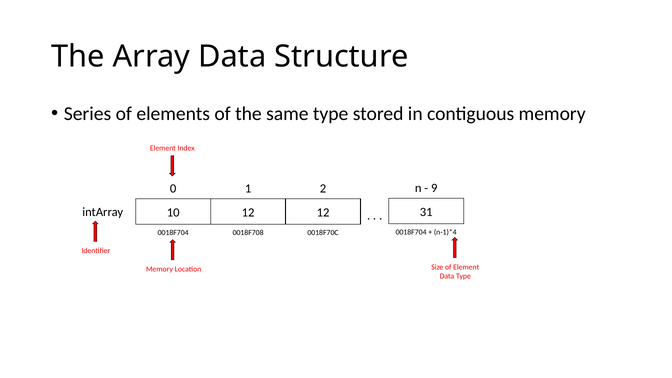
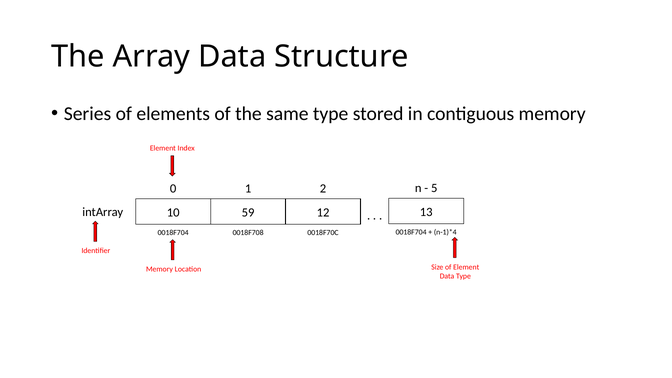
9: 9 -> 5
10 12: 12 -> 59
31: 31 -> 13
